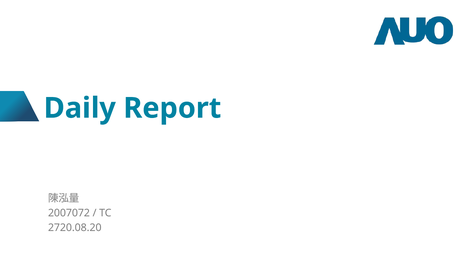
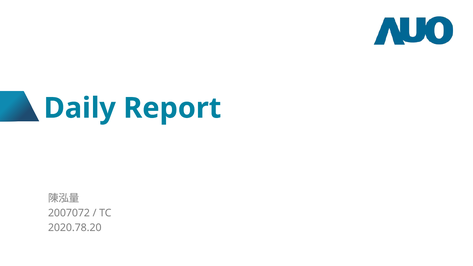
2720.08.20: 2720.08.20 -> 2020.78.20
